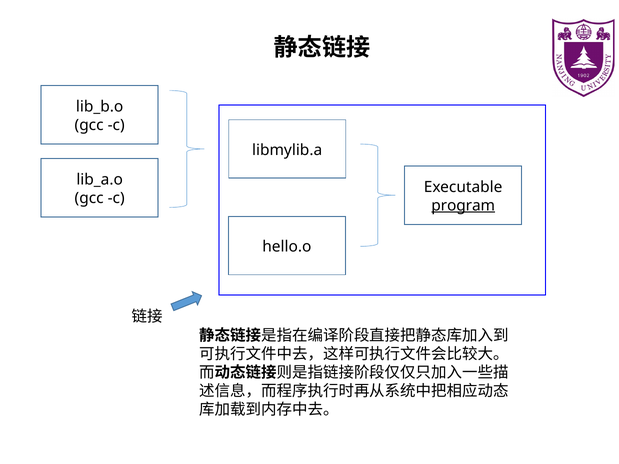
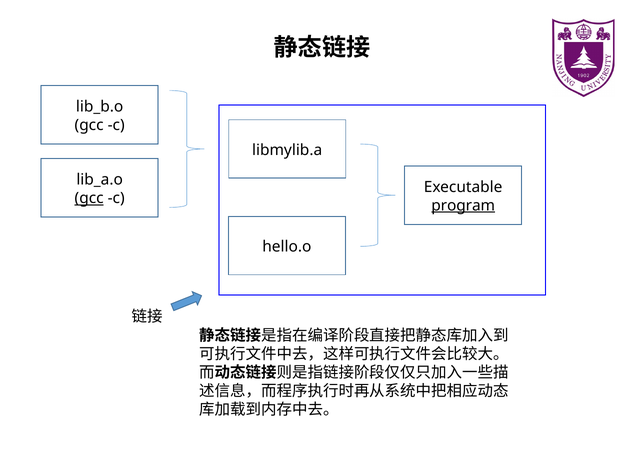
gcc at (89, 198) underline: none -> present
